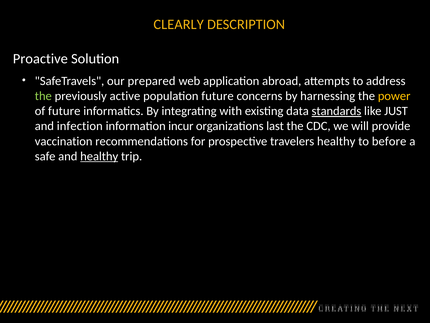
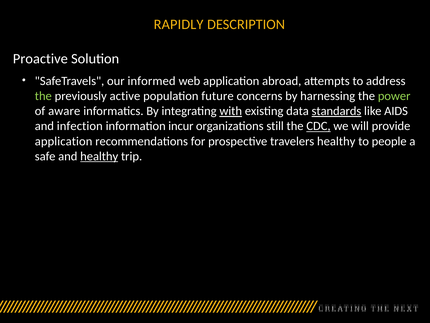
CLEARLY: CLEARLY -> RAPIDLY
prepared: prepared -> informed
power colour: yellow -> light green
of future: future -> aware
with underline: none -> present
JUST: JUST -> AIDS
last: last -> still
CDC underline: none -> present
vaccination at (64, 141): vaccination -> application
before: before -> people
